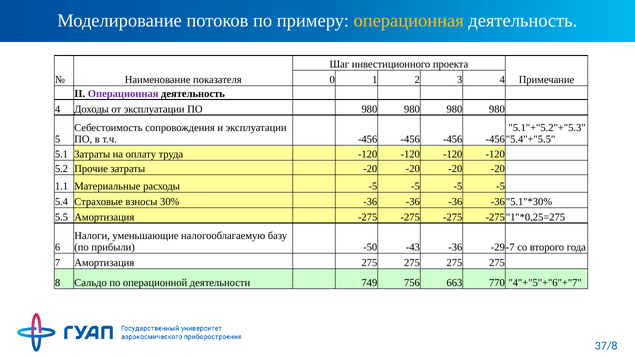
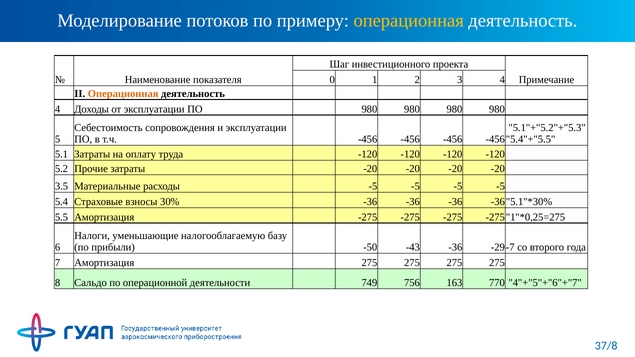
Операционная at (123, 94) colour: purple -> orange
1.1: 1.1 -> 3.5
663: 663 -> 163
